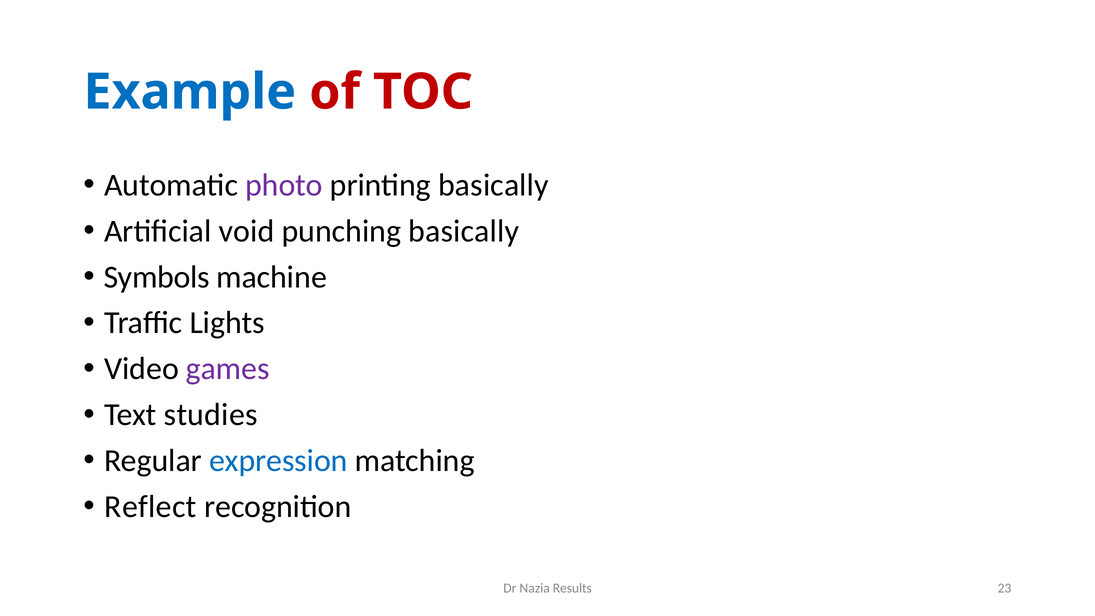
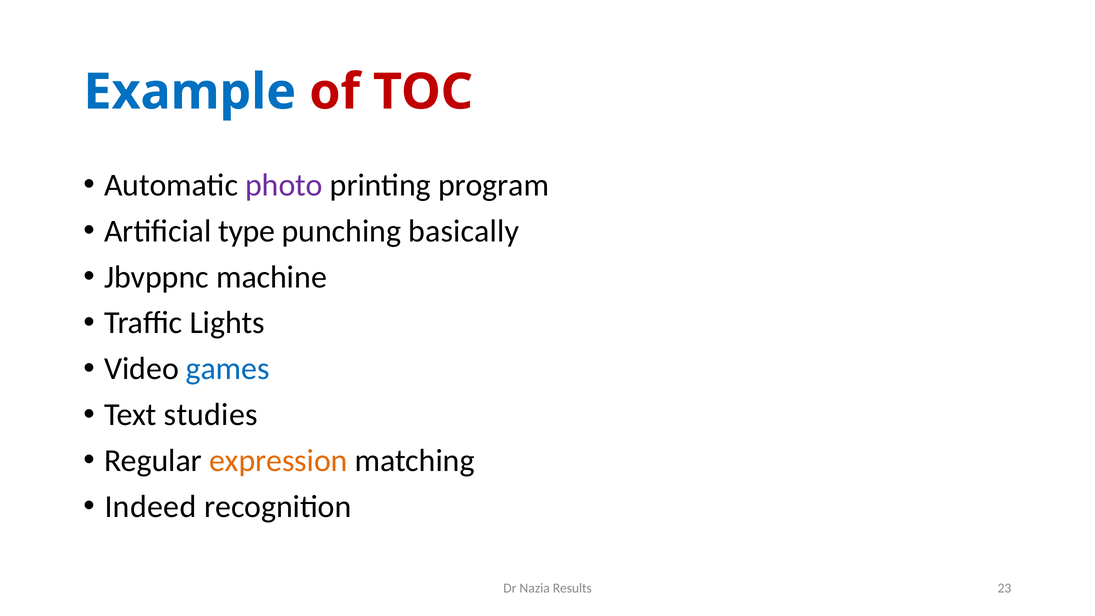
printing basically: basically -> program
void: void -> type
Symbols: Symbols -> Jbvppnc
games colour: purple -> blue
expression colour: blue -> orange
Reflect: Reflect -> Indeed
